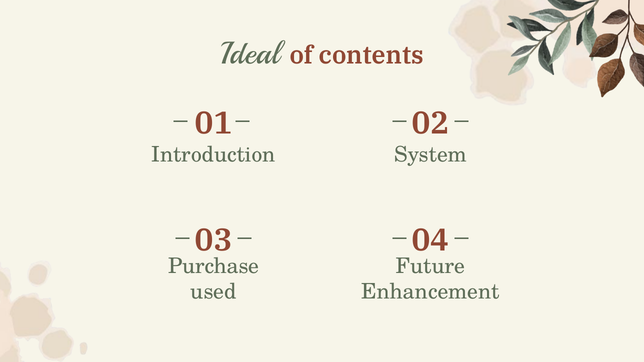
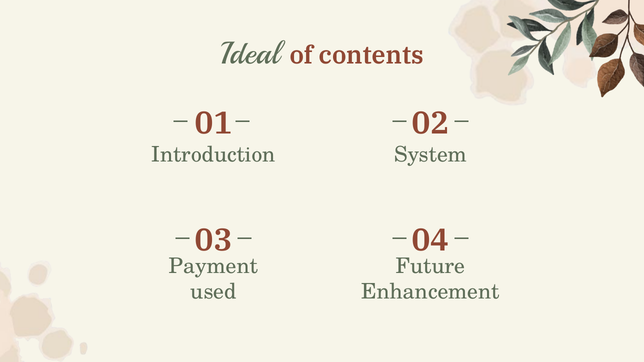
Purchase: Purchase -> Payment
